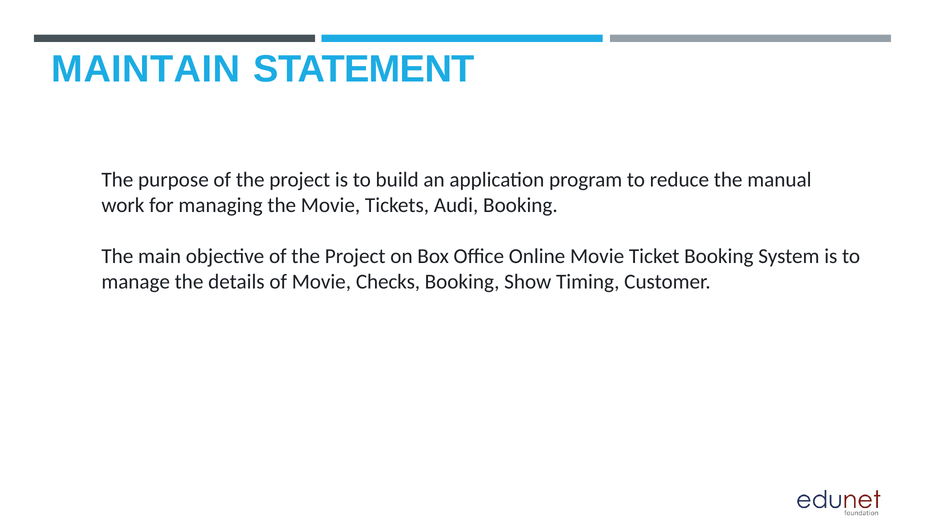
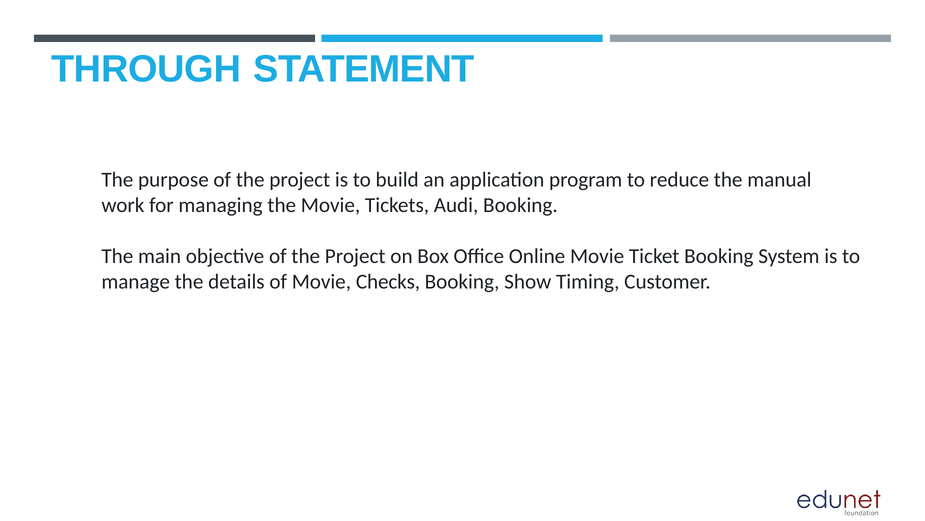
MAINTAIN: MAINTAIN -> THROUGH
